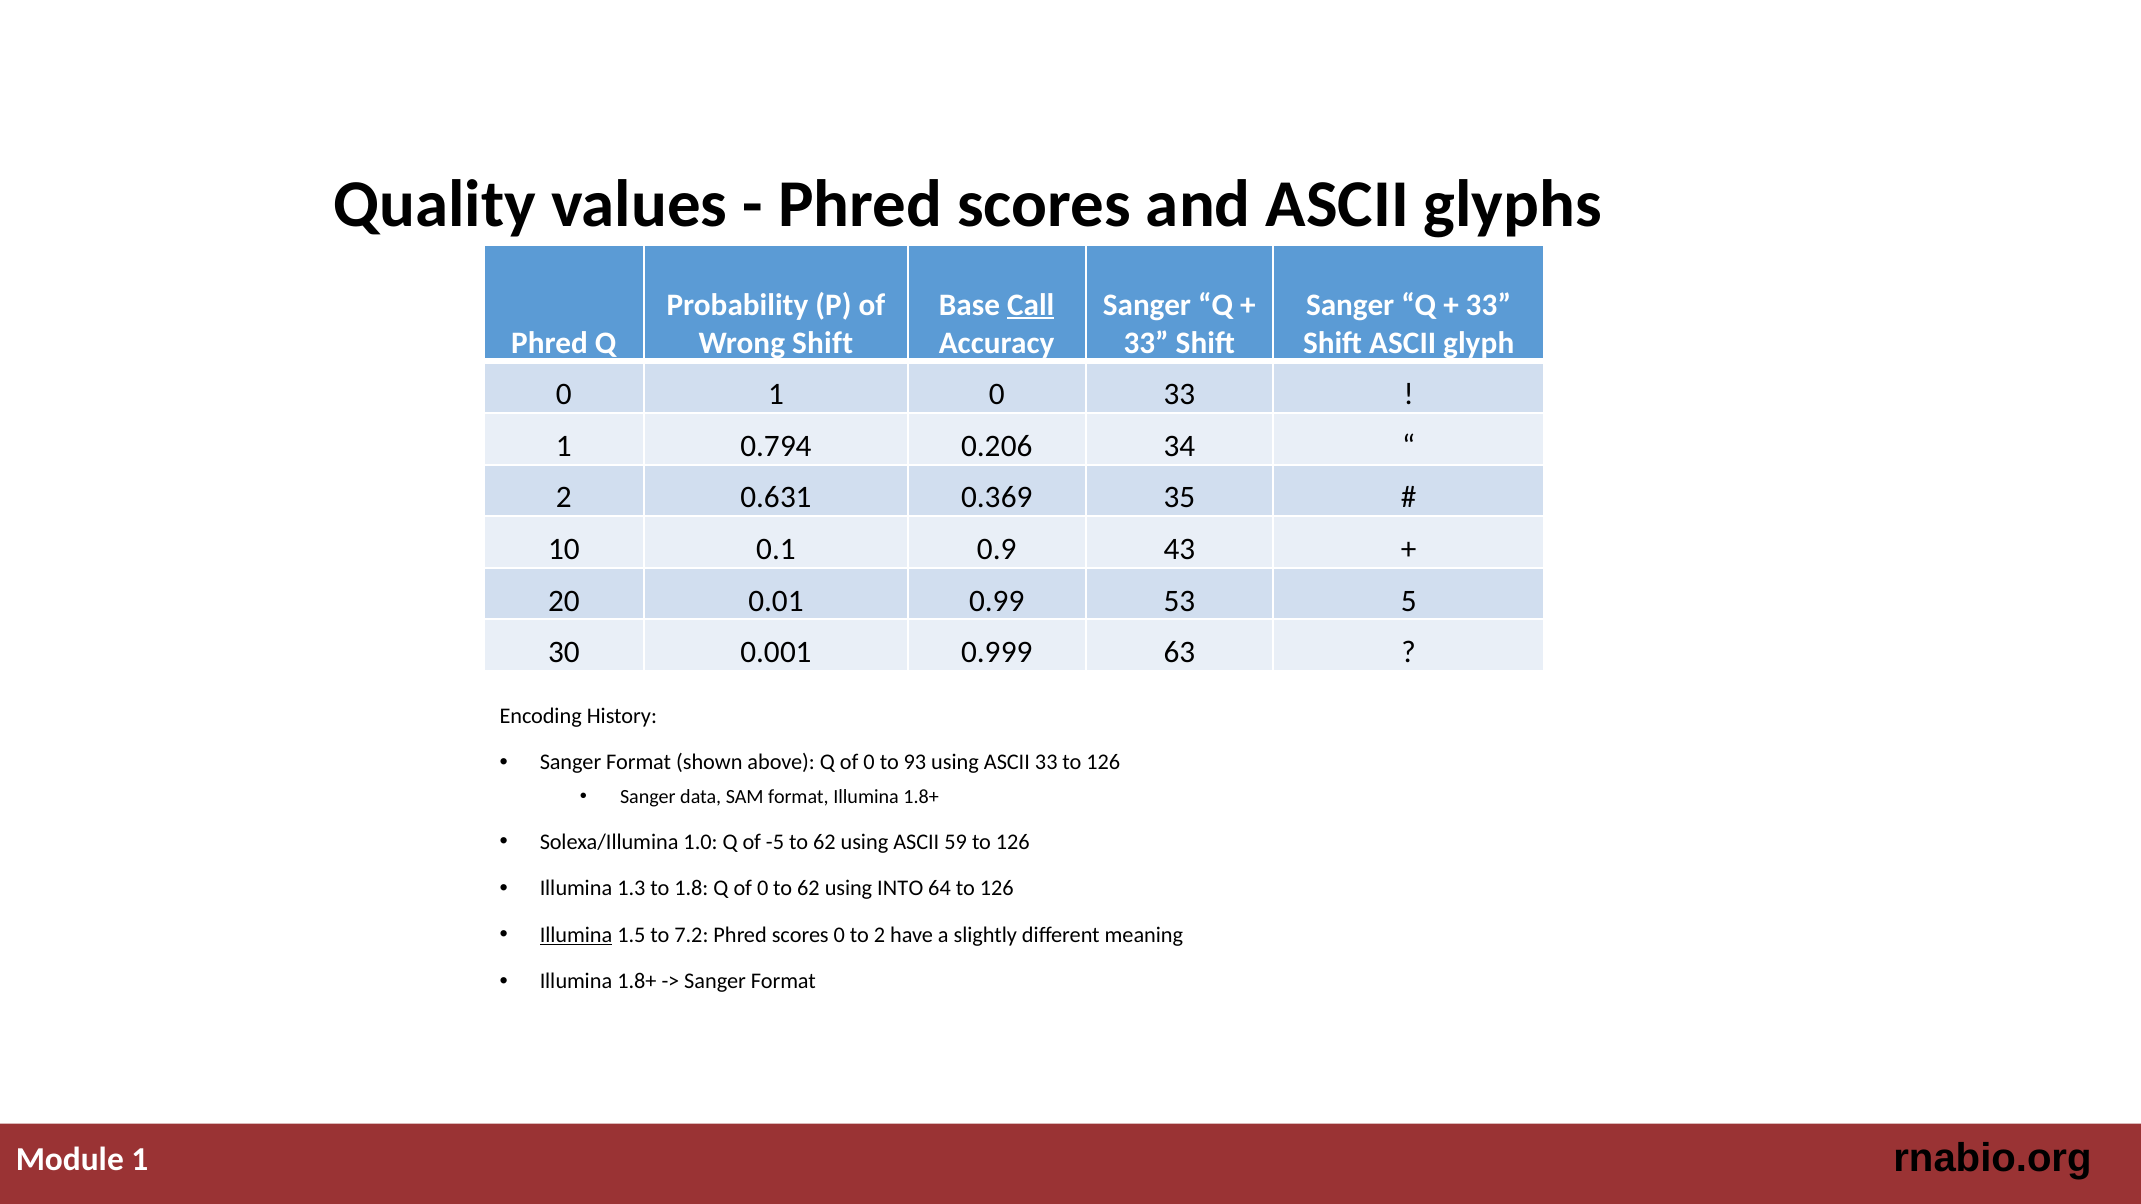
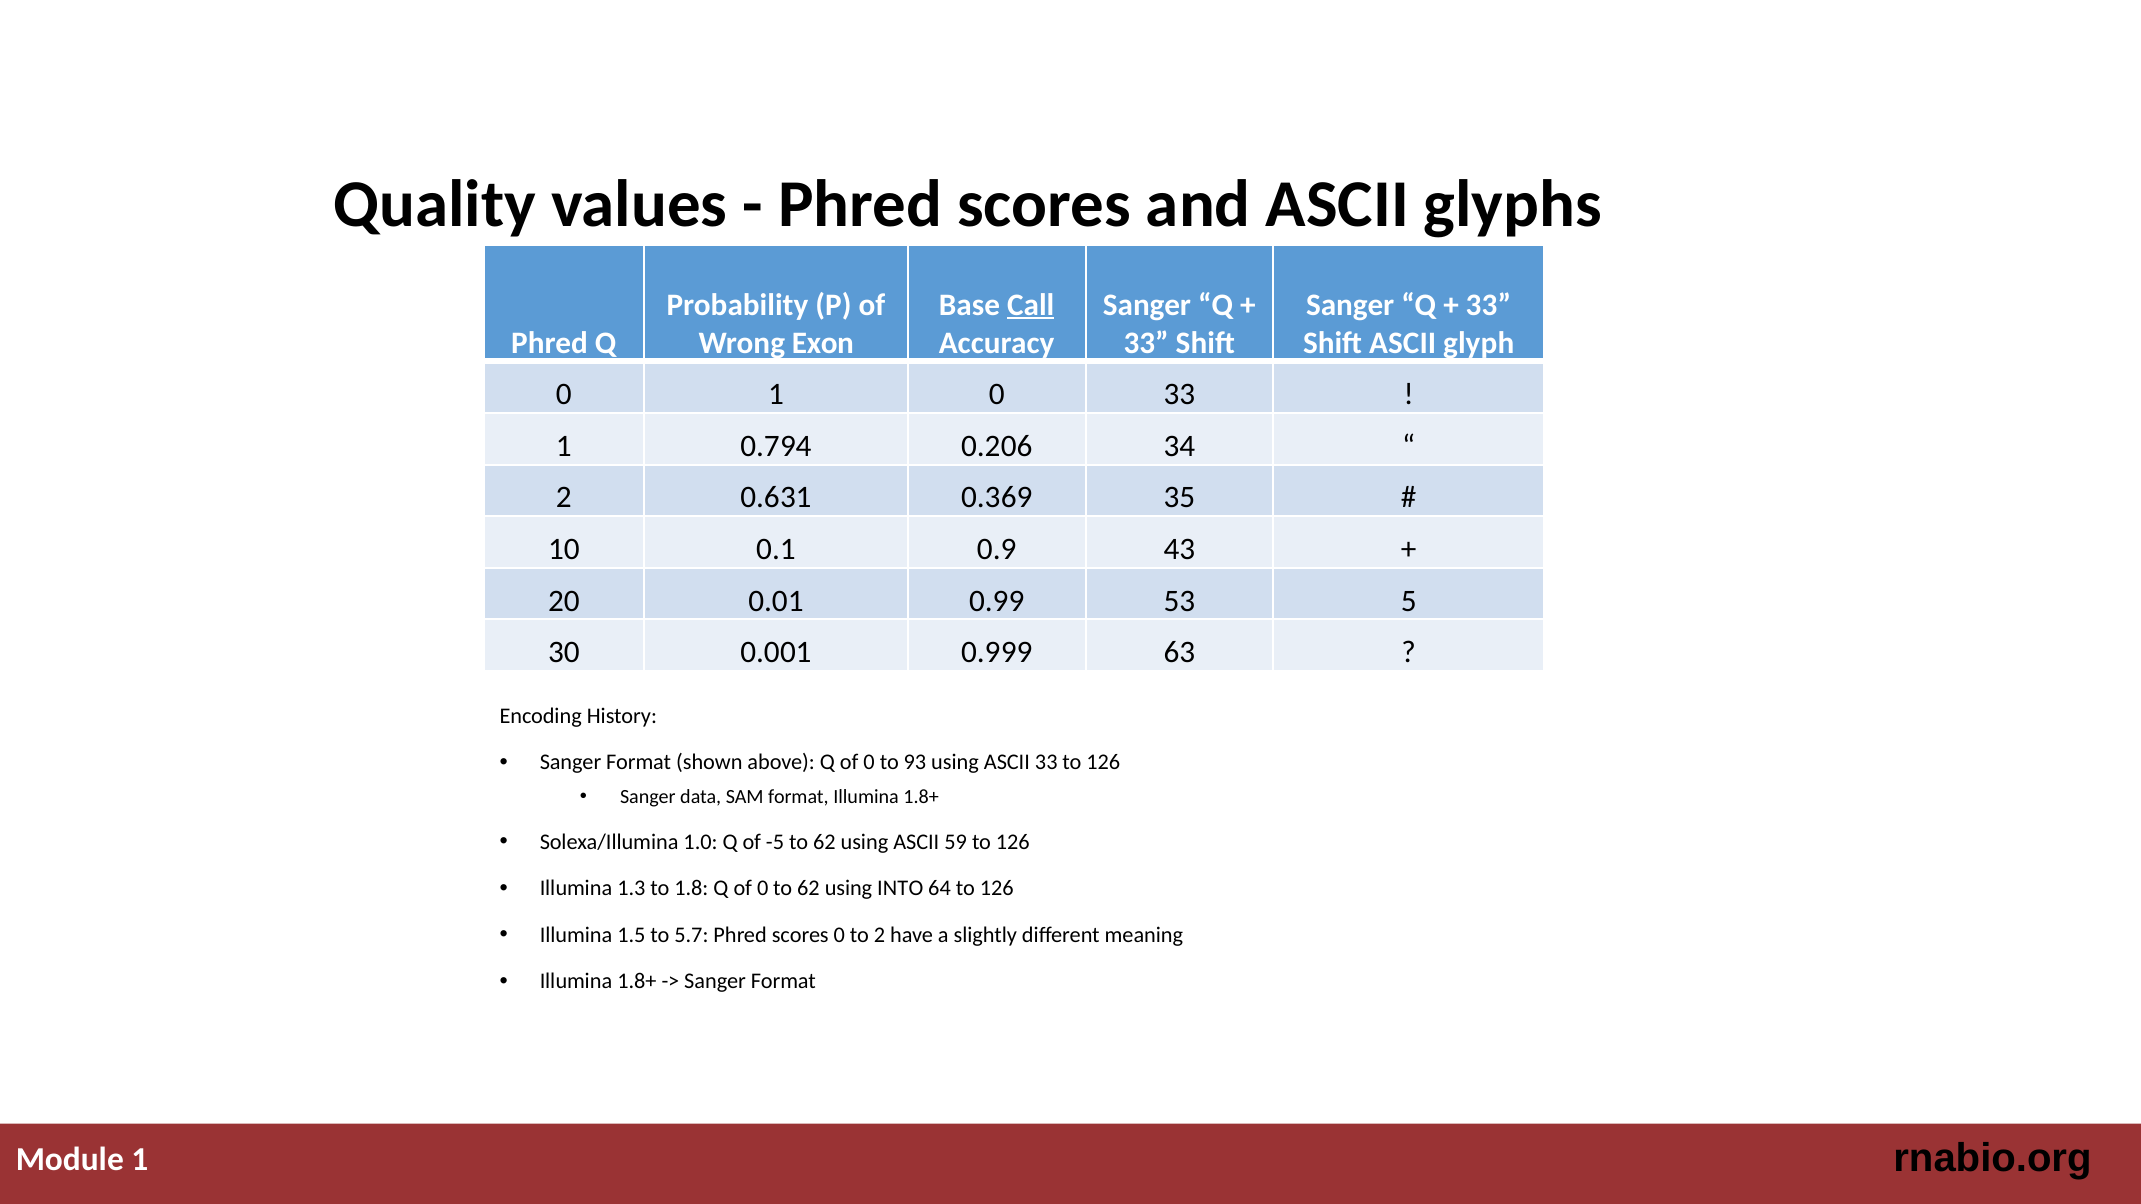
Wrong Shift: Shift -> Exon
Illumina at (576, 935) underline: present -> none
7.2: 7.2 -> 5.7
